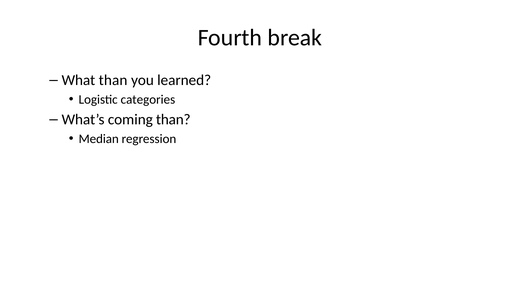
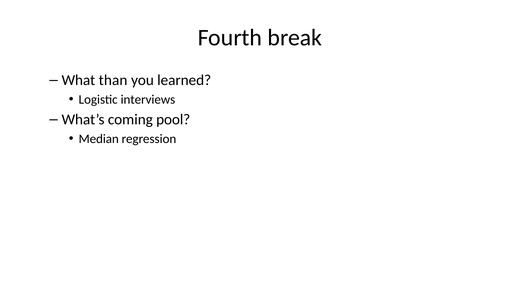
categories: categories -> interviews
coming than: than -> pool
